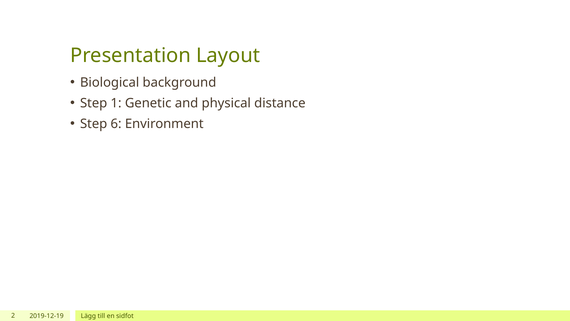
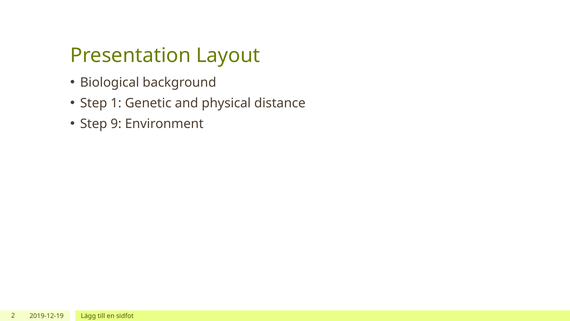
6: 6 -> 9
